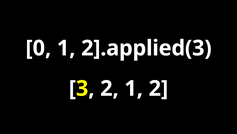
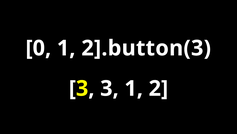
2].applied(3: 2].applied(3 -> 2].button(3
3 2: 2 -> 3
